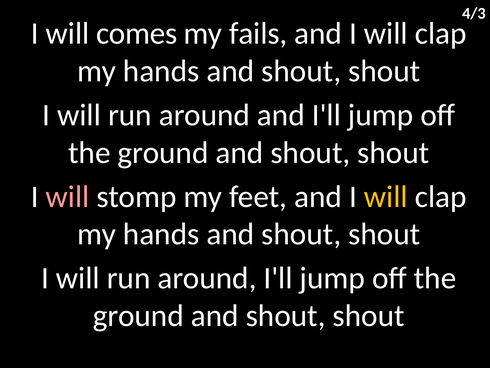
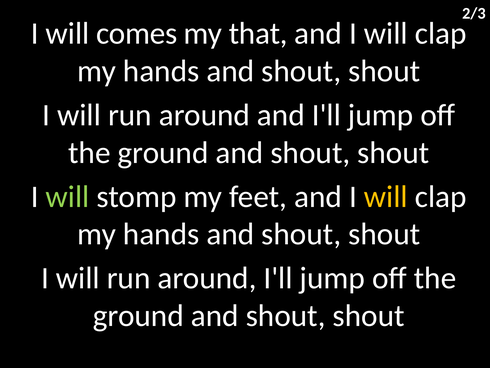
4/3: 4/3 -> 2/3
fails: fails -> that
will at (68, 196) colour: pink -> light green
